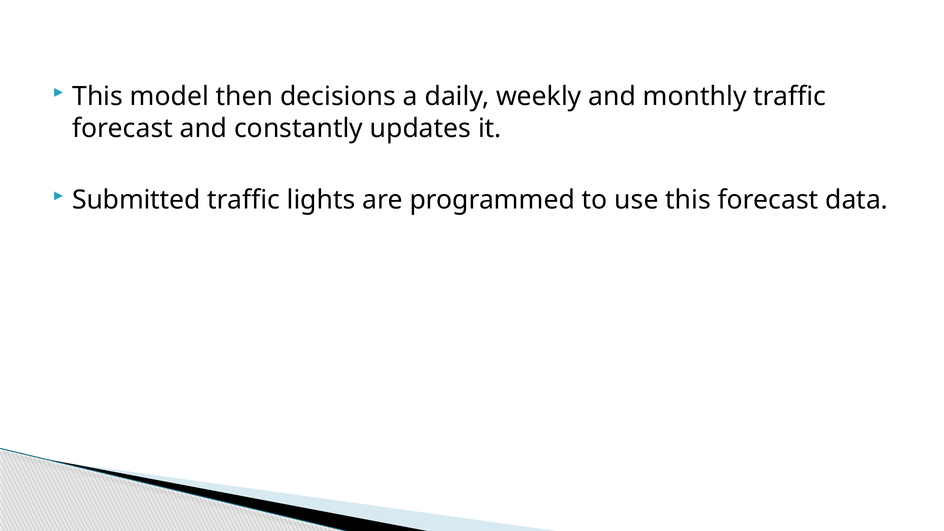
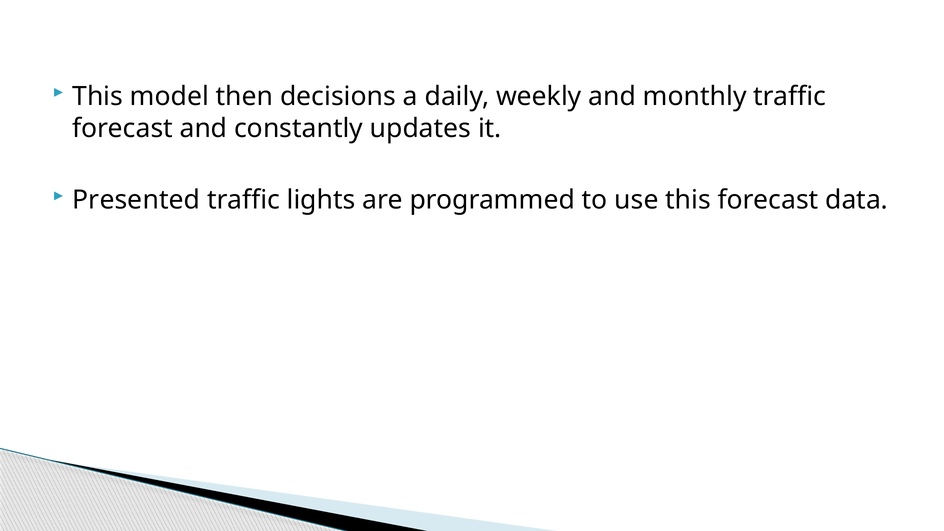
Submitted: Submitted -> Presented
